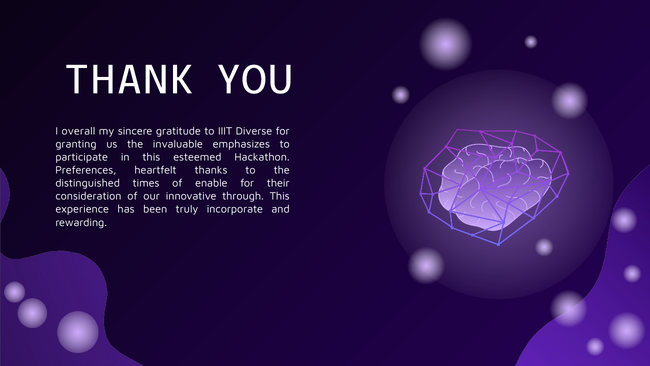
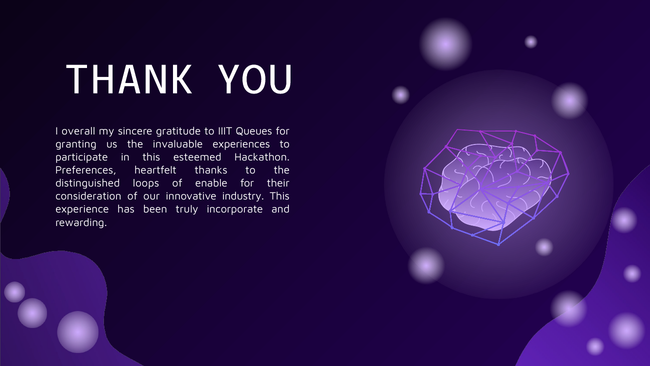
Diverse: Diverse -> Queues
emphasizes: emphasizes -> experiences
times: times -> loops
through: through -> industry
